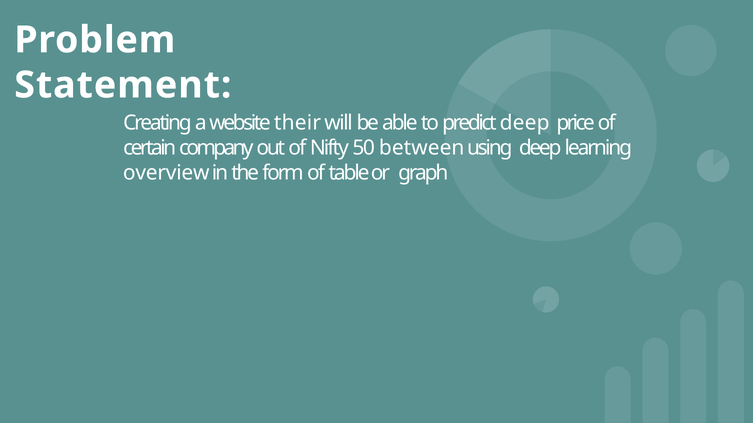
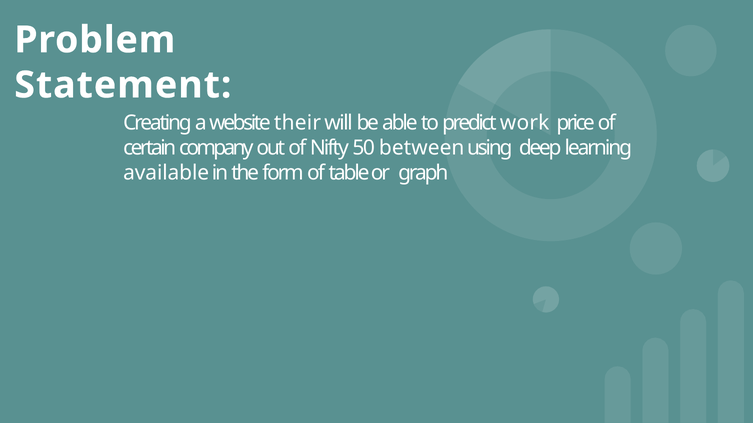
predict deep: deep -> work
overview: overview -> available
